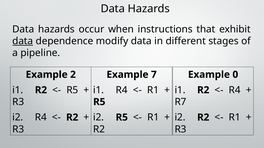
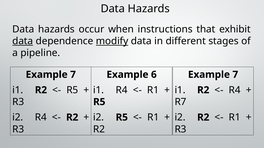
modify underline: none -> present
2 at (73, 75): 2 -> 7
7: 7 -> 6
0 at (235, 75): 0 -> 7
